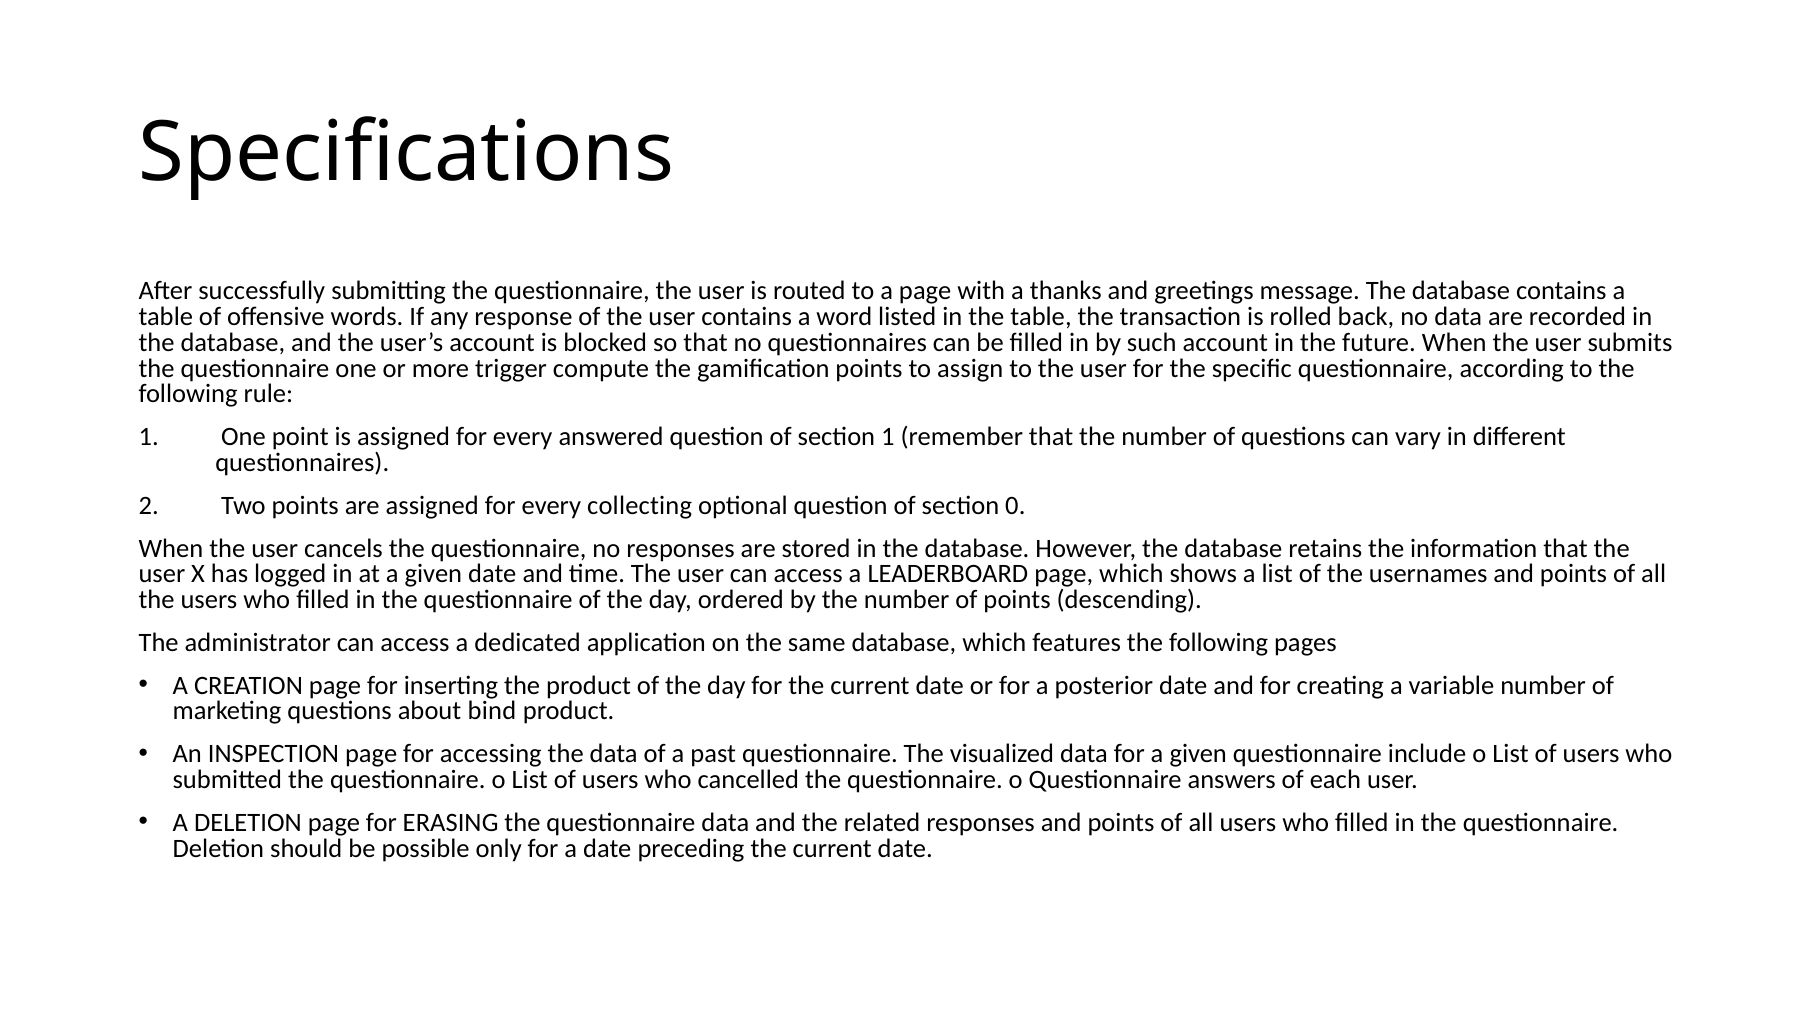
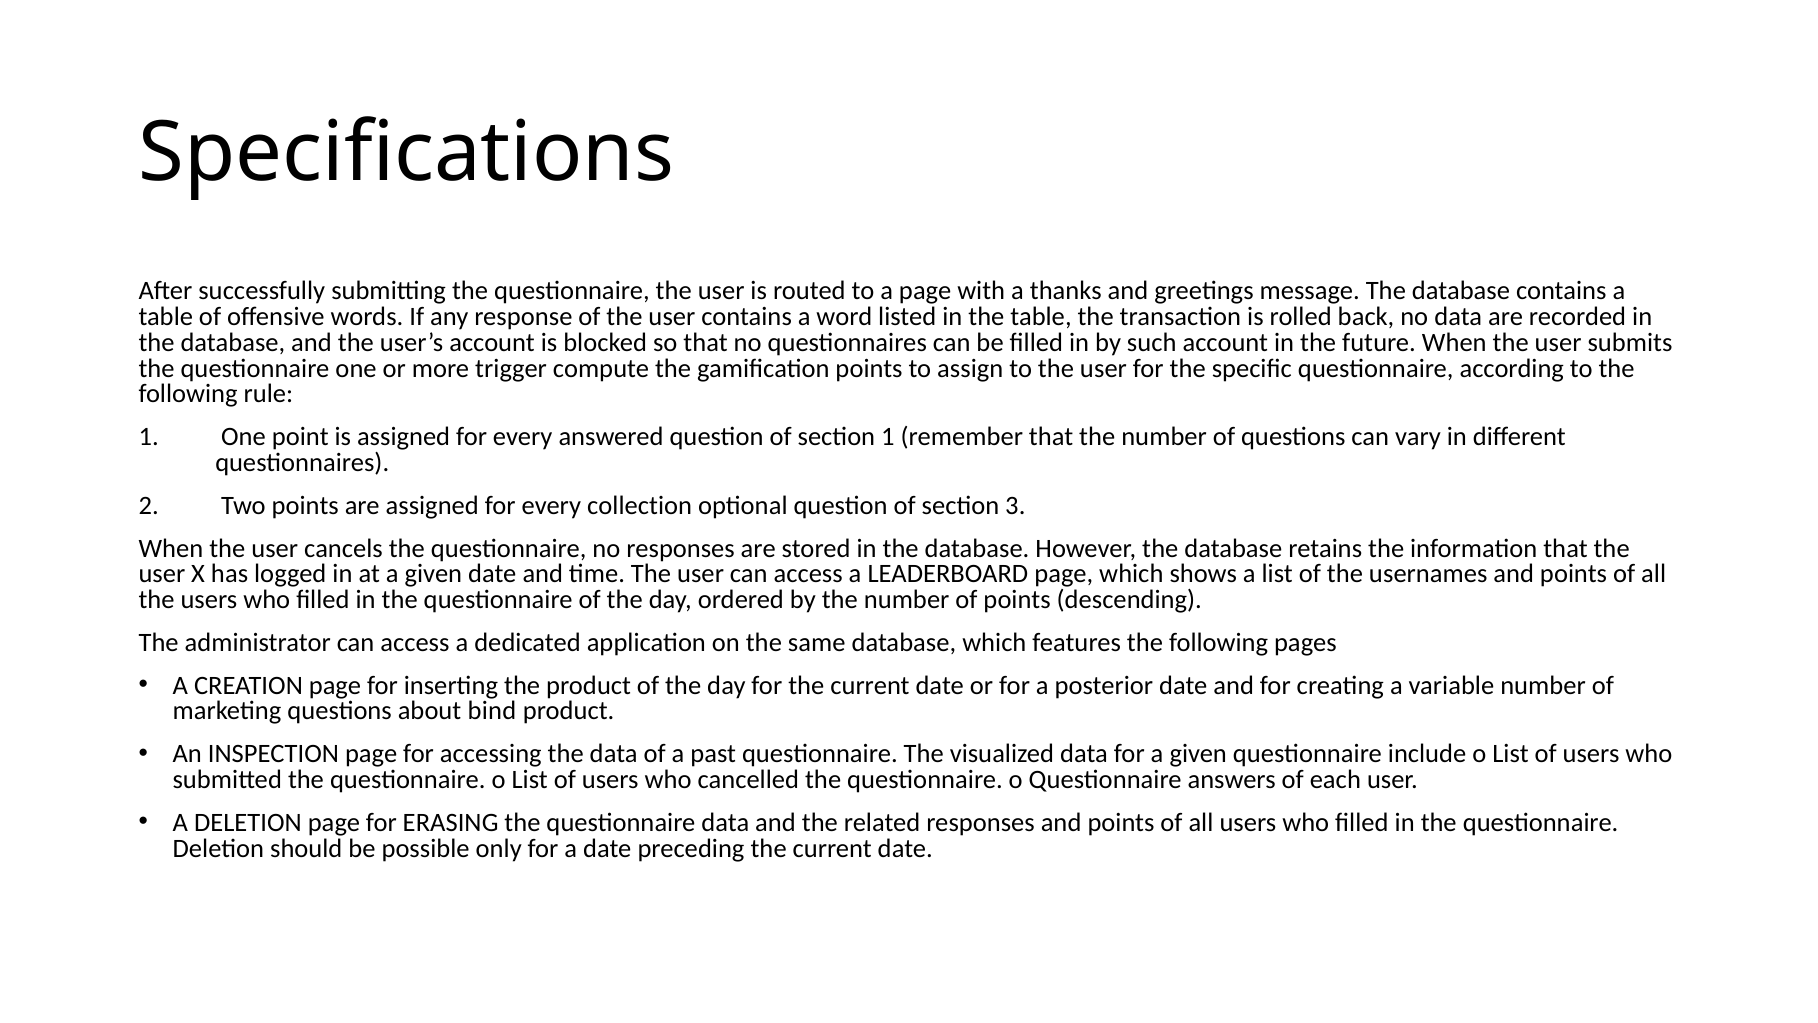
collecting: collecting -> collection
0: 0 -> 3
